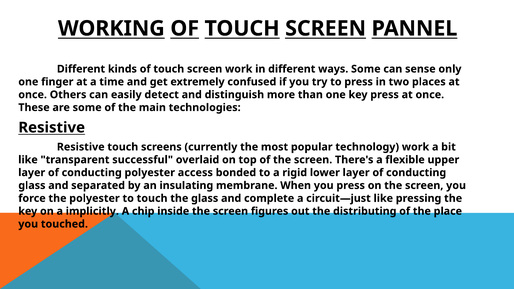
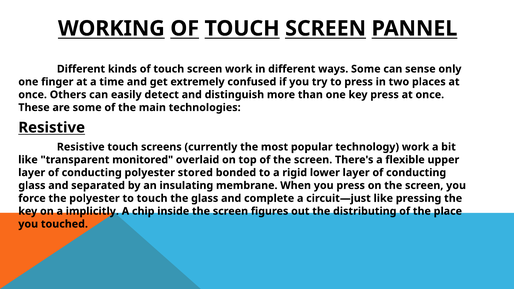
successful: successful -> monitored
access: access -> stored
